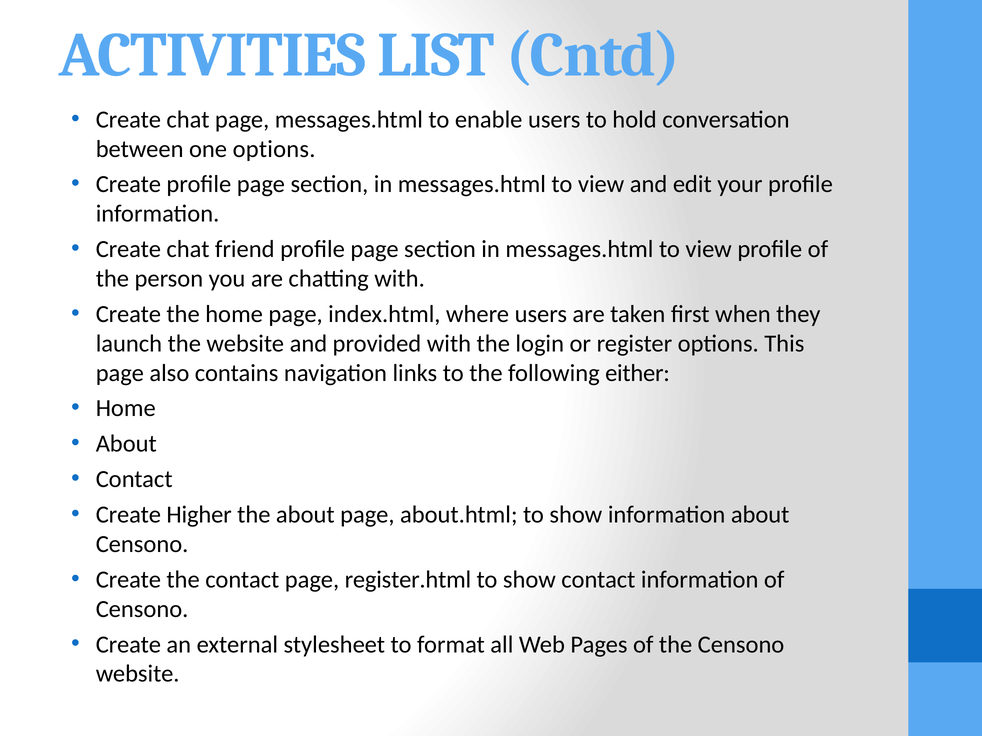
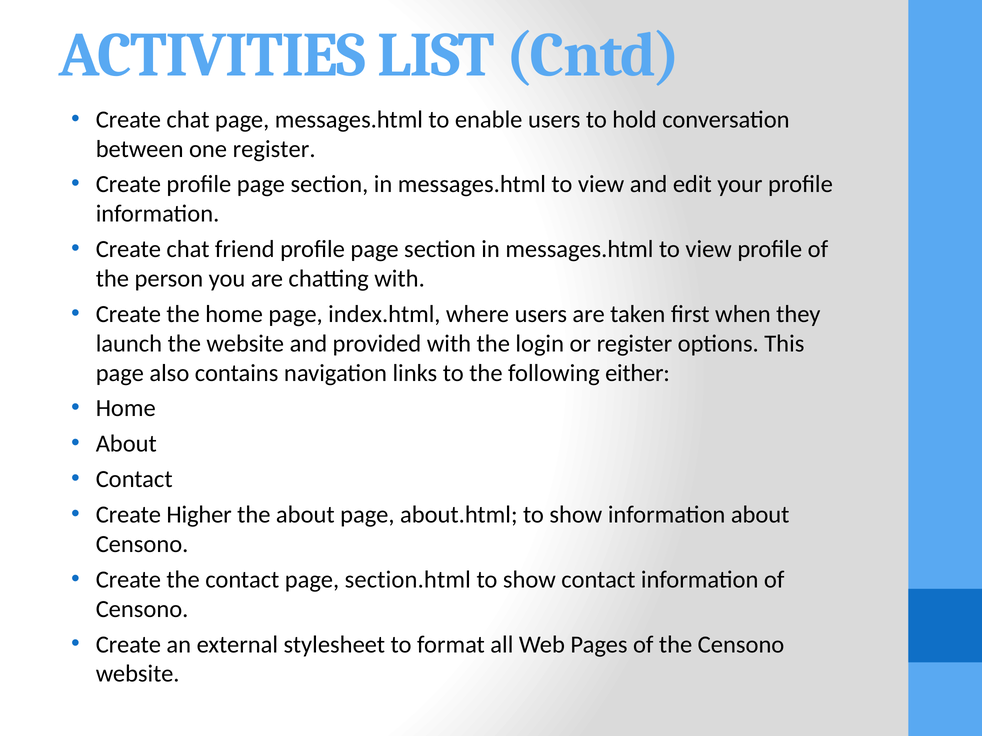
one options: options -> register
register.html: register.html -> section.html
